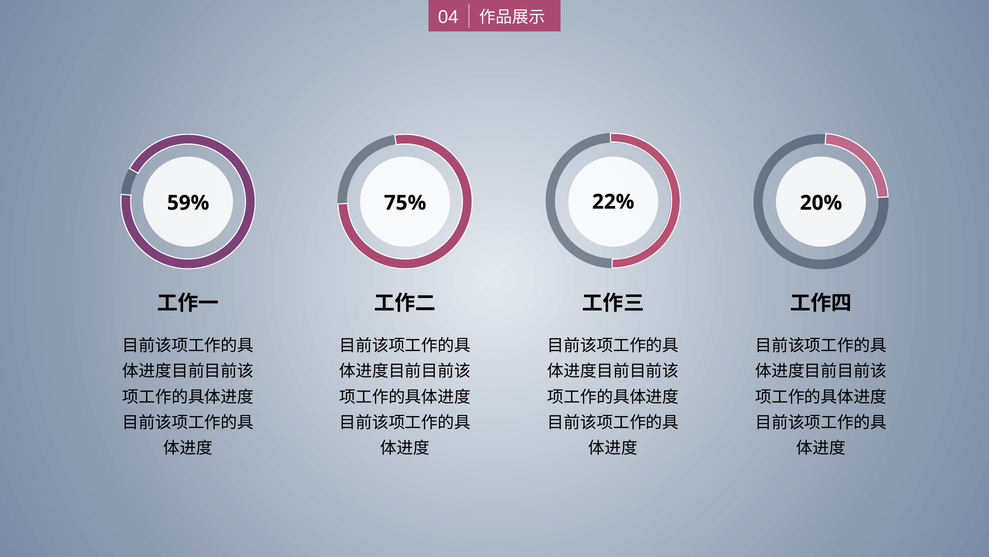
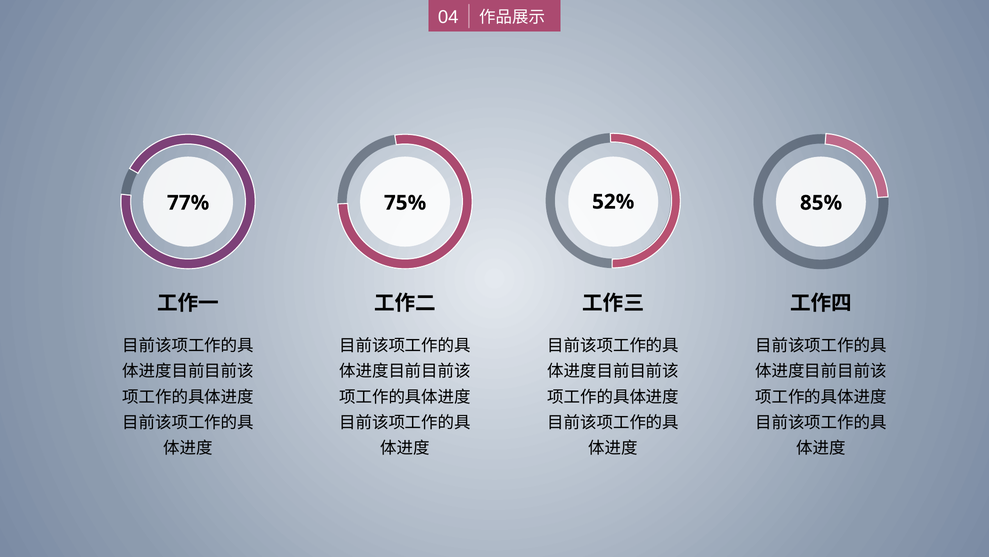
22%: 22% -> 52%
59%: 59% -> 77%
20%: 20% -> 85%
